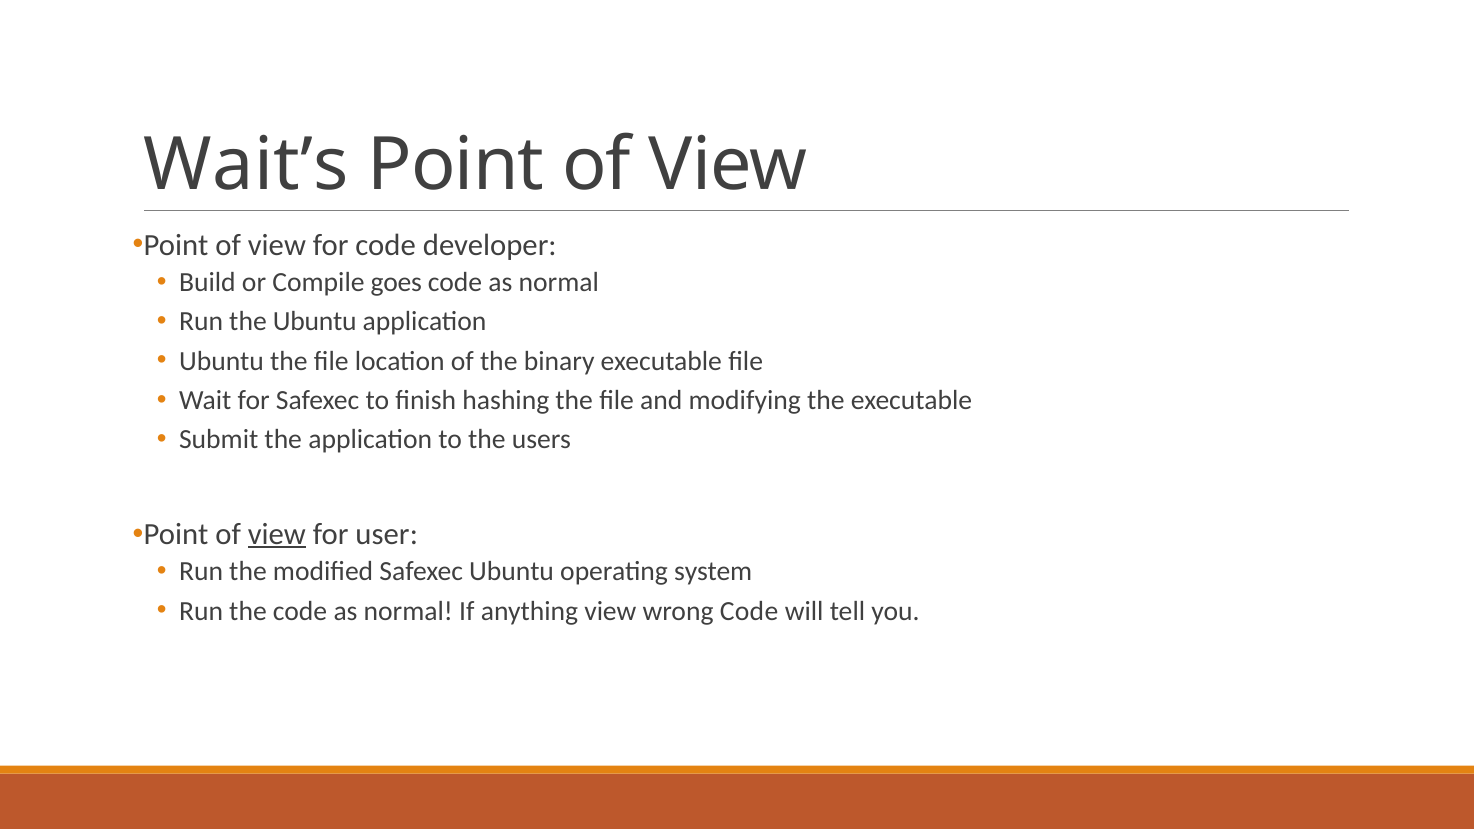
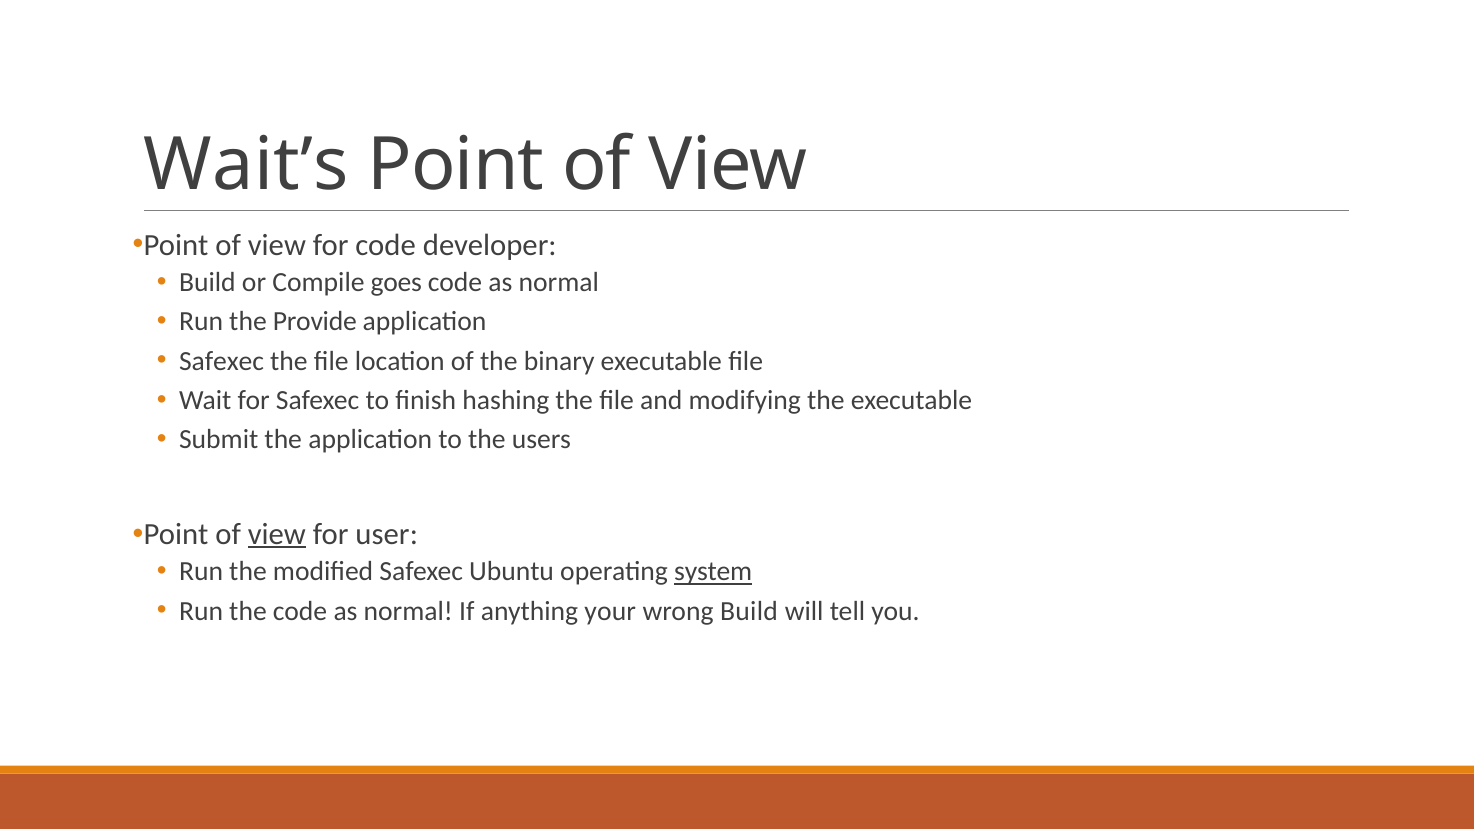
the Ubuntu: Ubuntu -> Provide
Ubuntu at (222, 361): Ubuntu -> Safexec
system underline: none -> present
anything view: view -> your
wrong Code: Code -> Build
